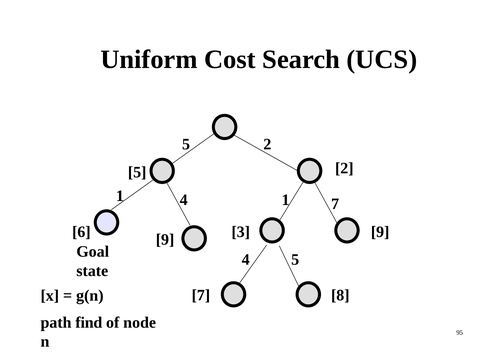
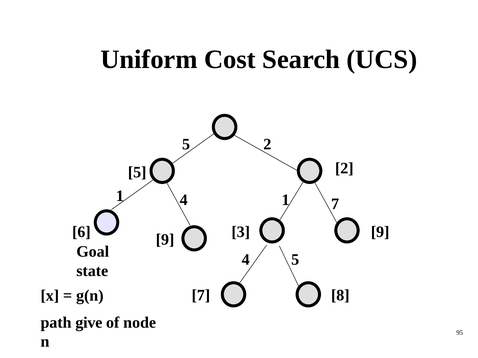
find: find -> give
